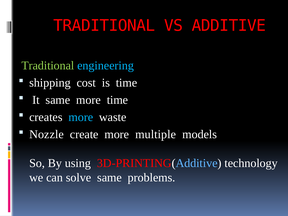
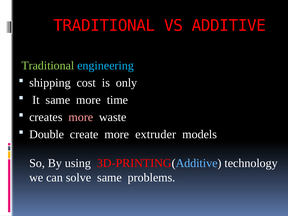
is time: time -> only
more at (81, 117) colour: light blue -> pink
Nozzle: Nozzle -> Double
multiple: multiple -> extruder
